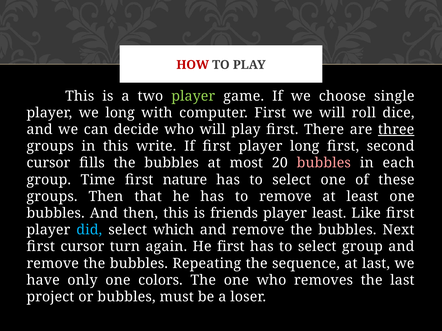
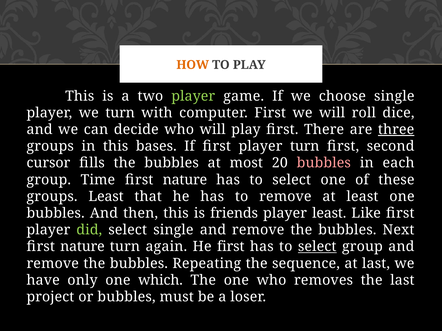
HOW colour: red -> orange
we long: long -> turn
write: write -> bases
player long: long -> turn
groups Then: Then -> Least
did colour: light blue -> light green
select which: which -> single
cursor at (82, 247): cursor -> nature
select at (317, 247) underline: none -> present
colors: colors -> which
